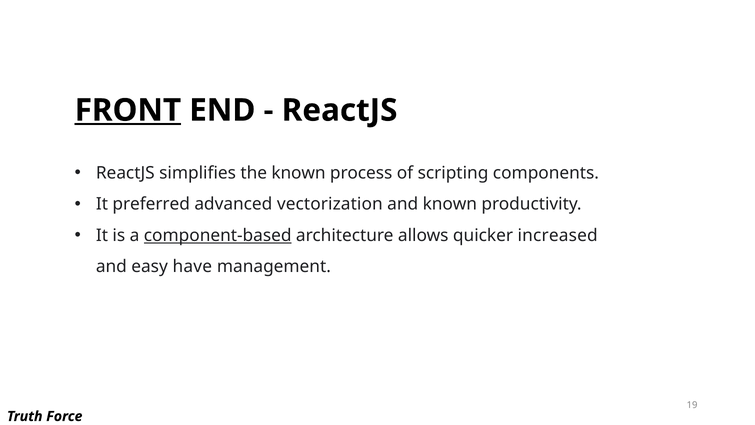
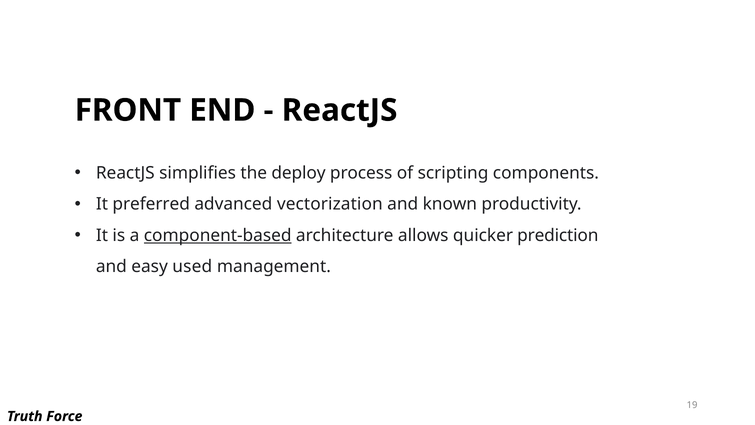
FRONT underline: present -> none
the known: known -> deploy
increased: increased -> prediction
have: have -> used
